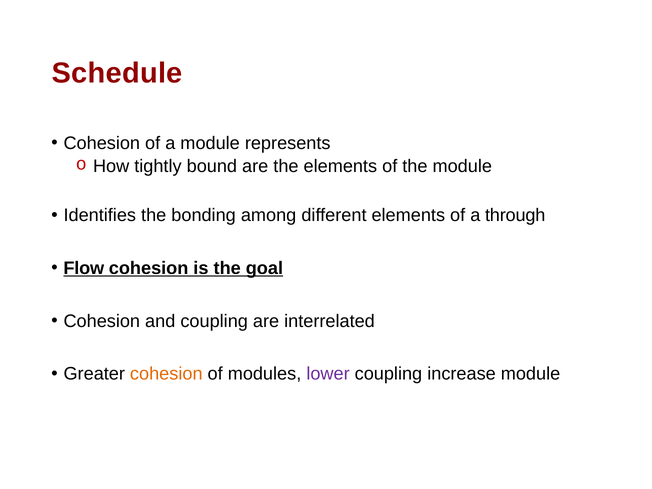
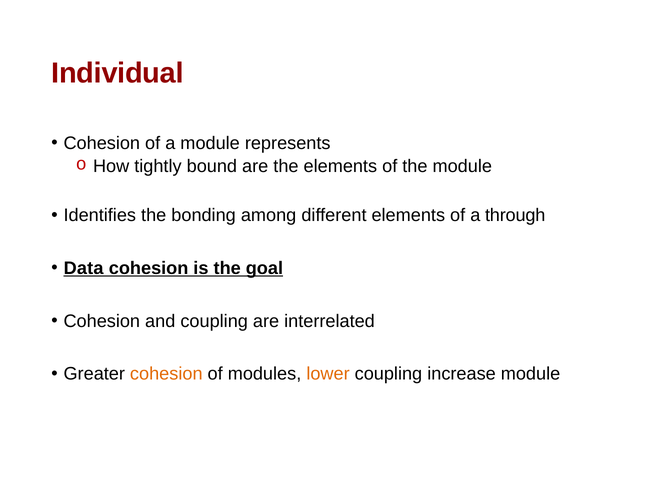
Schedule: Schedule -> Individual
Flow: Flow -> Data
lower colour: purple -> orange
